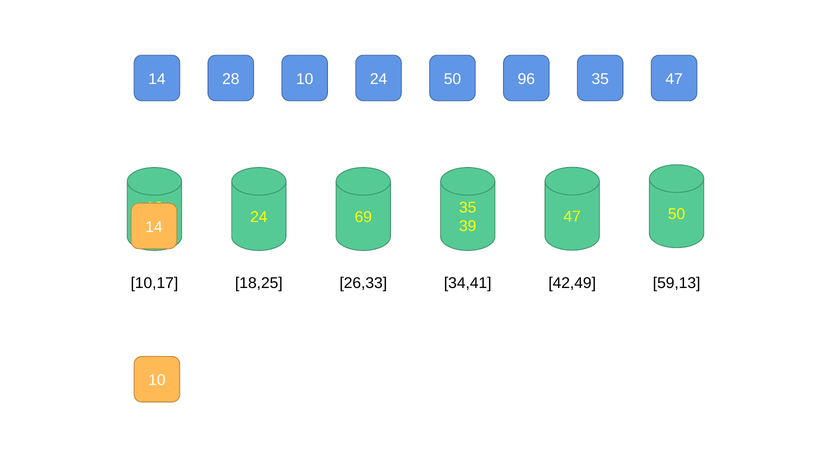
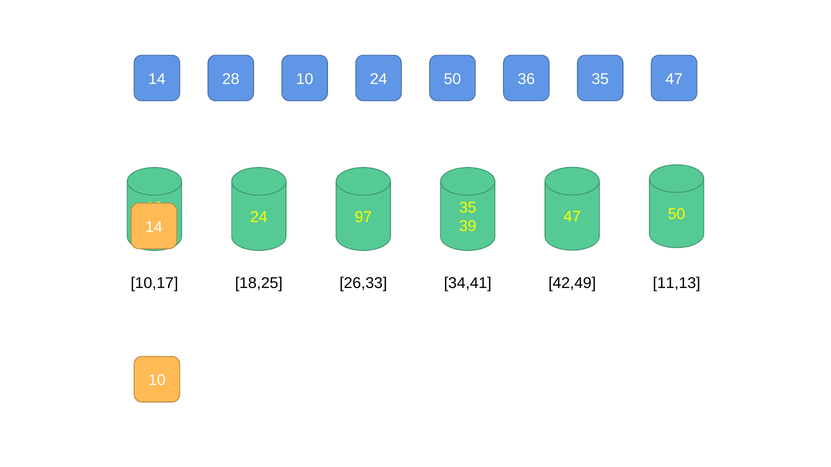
96: 96 -> 36
69: 69 -> 97
59,13: 59,13 -> 11,13
